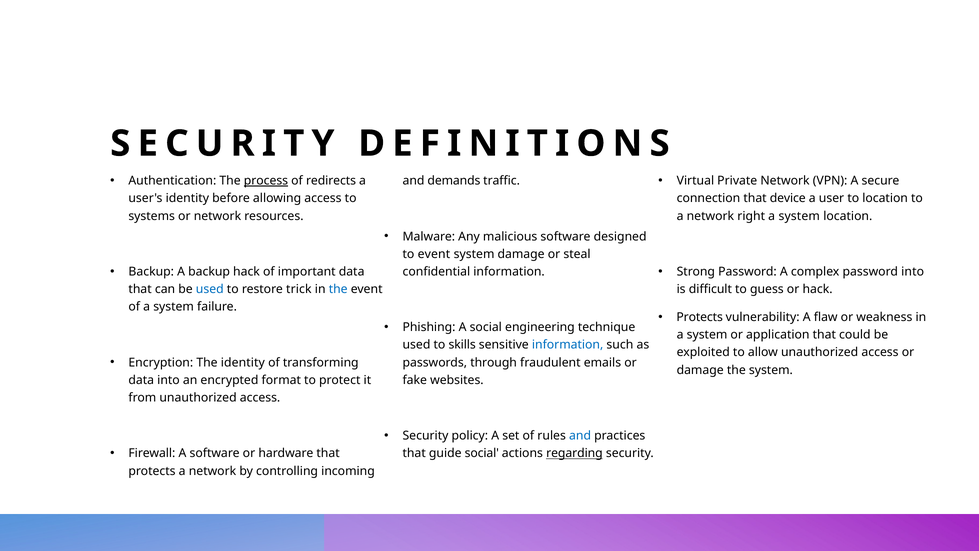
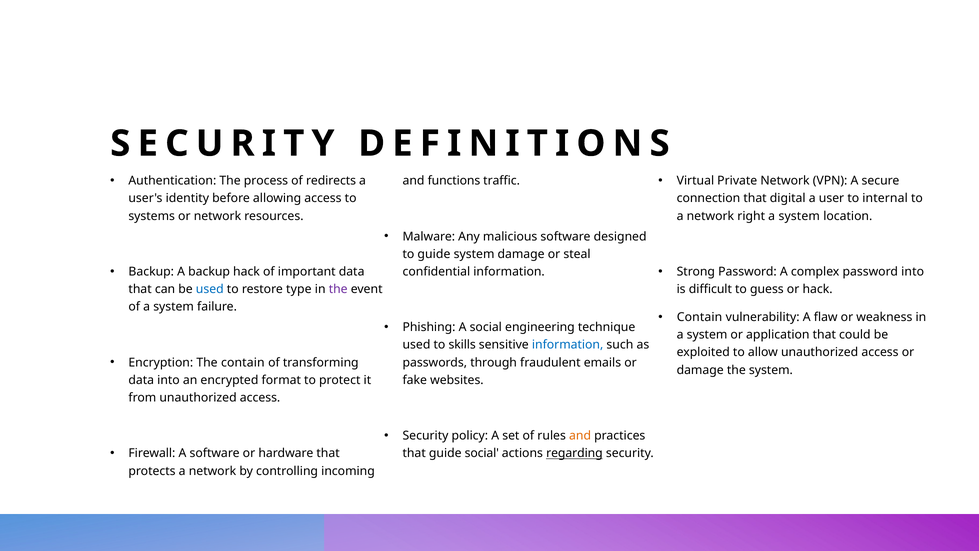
process underline: present -> none
demands: demands -> functions
device: device -> digital
to location: location -> internal
to event: event -> guide
trick: trick -> type
the at (338, 289) colour: blue -> purple
Protects at (700, 317): Protects -> Contain
The identity: identity -> contain
and at (580, 436) colour: blue -> orange
